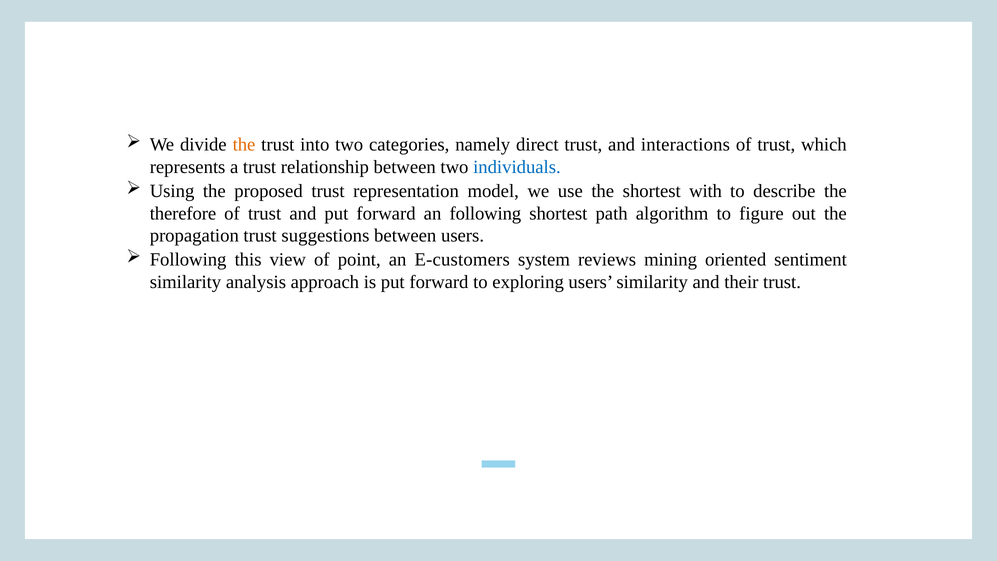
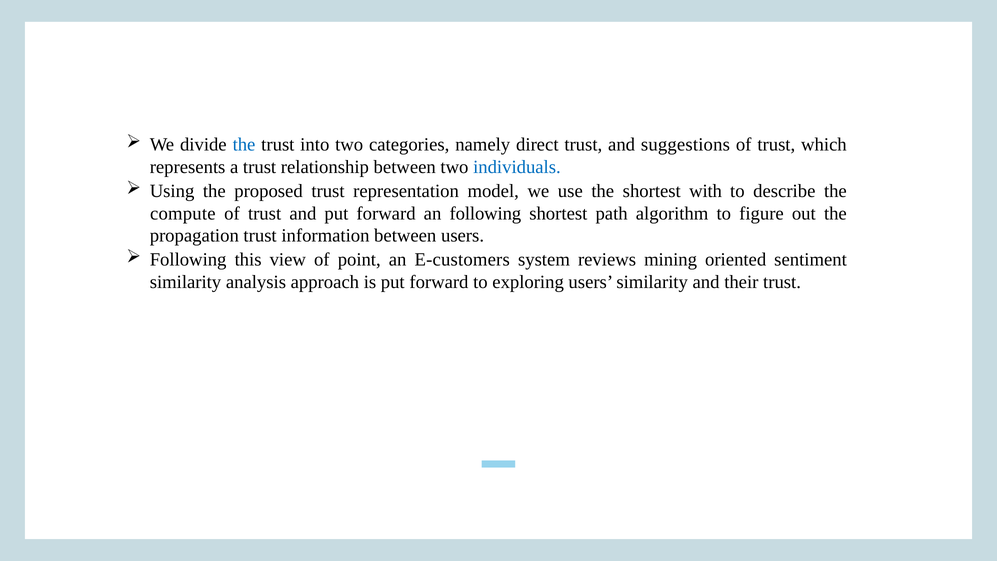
the at (244, 145) colour: orange -> blue
interactions: interactions -> suggestions
therefore: therefore -> compute
suggestions: suggestions -> information
